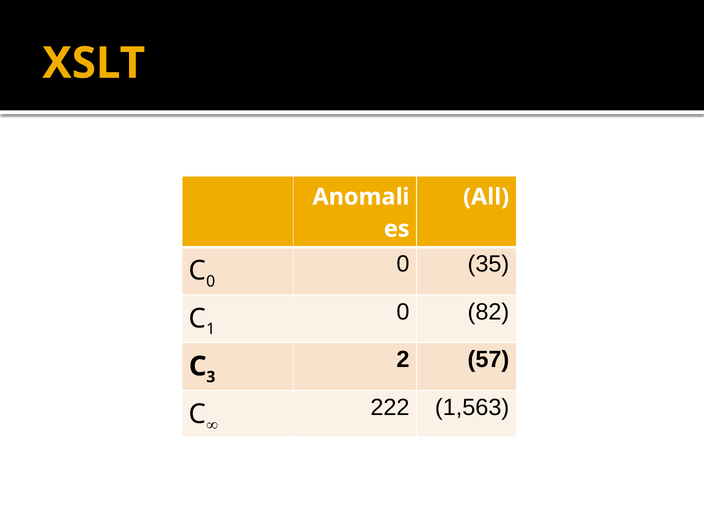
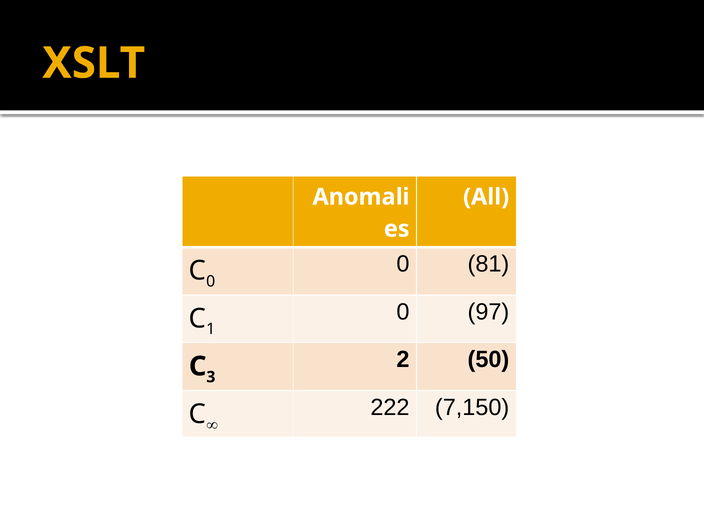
35: 35 -> 81
82: 82 -> 97
57: 57 -> 50
1,563: 1,563 -> 7,150
